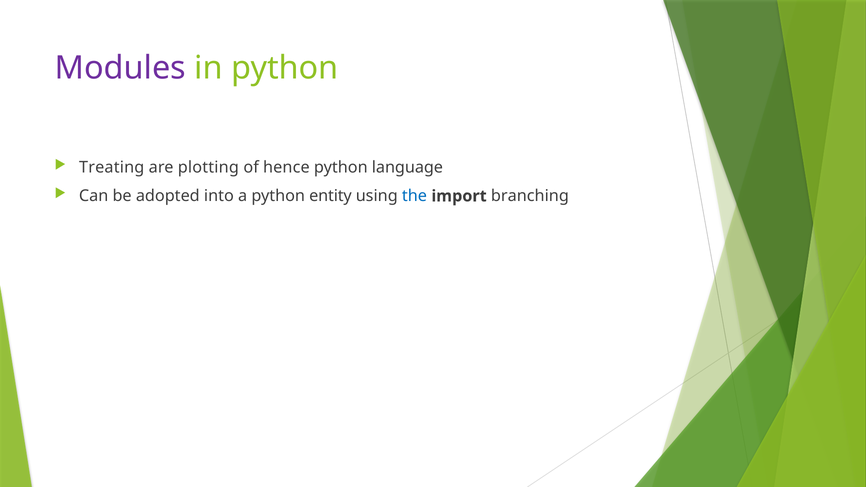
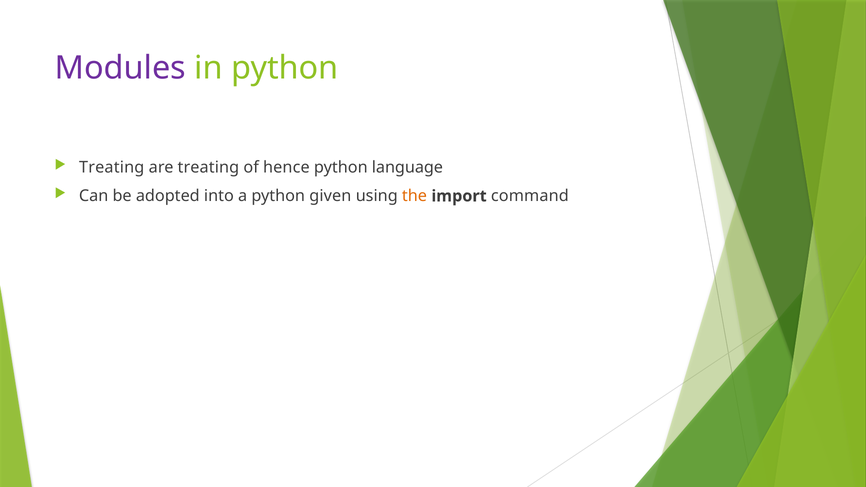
are plotting: plotting -> treating
entity: entity -> given
the colour: blue -> orange
branching: branching -> command
